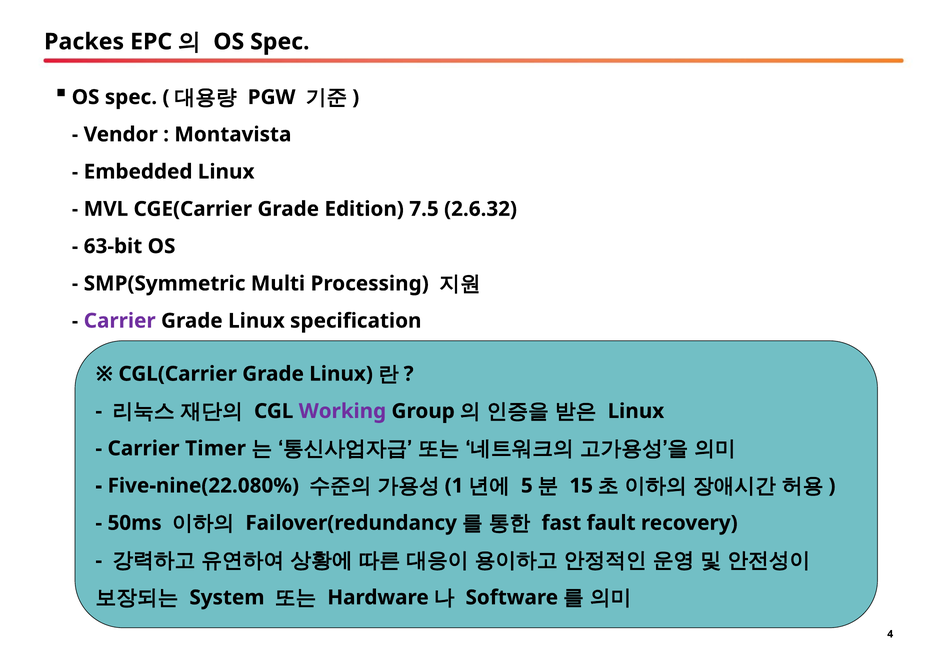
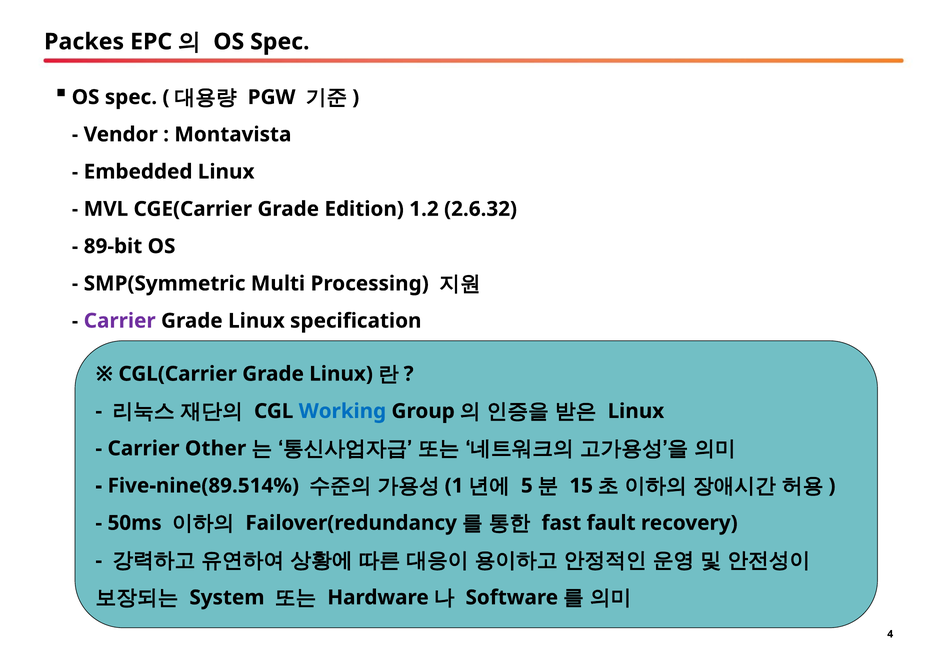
7.5: 7.5 -> 1.2
63-bit: 63-bit -> 89-bit
Working colour: purple -> blue
Timer: Timer -> Other
Five-nine(22.080%: Five-nine(22.080% -> Five-nine(89.514%
